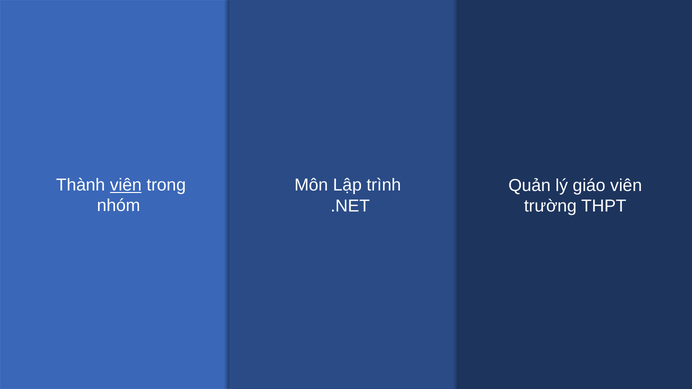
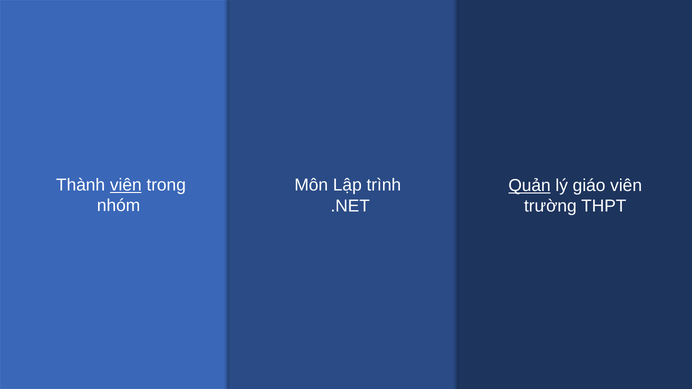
Quản underline: none -> present
